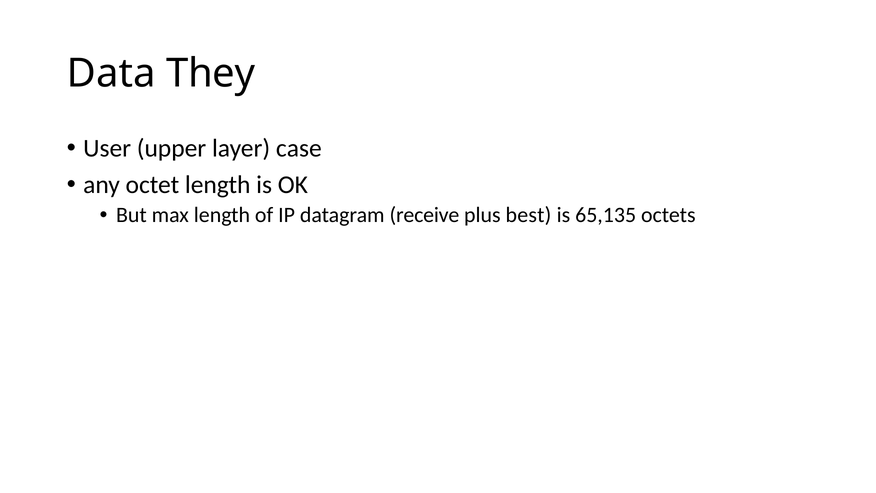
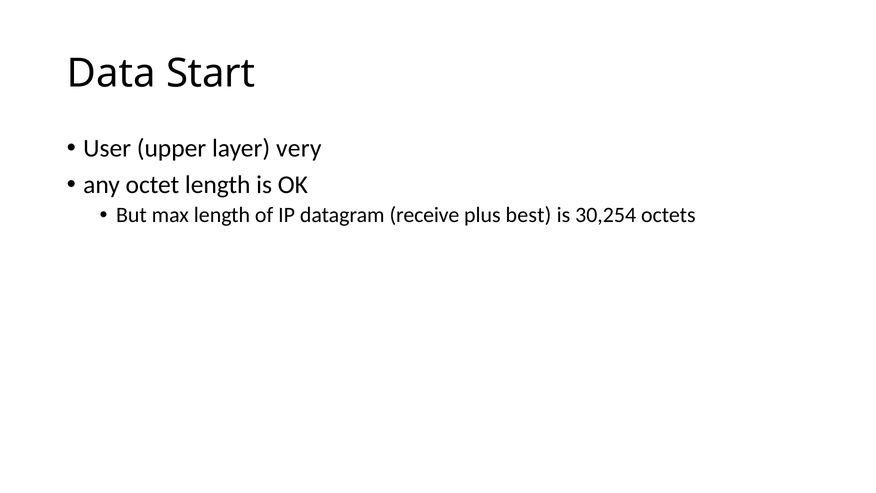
They: They -> Start
case: case -> very
65,135: 65,135 -> 30,254
